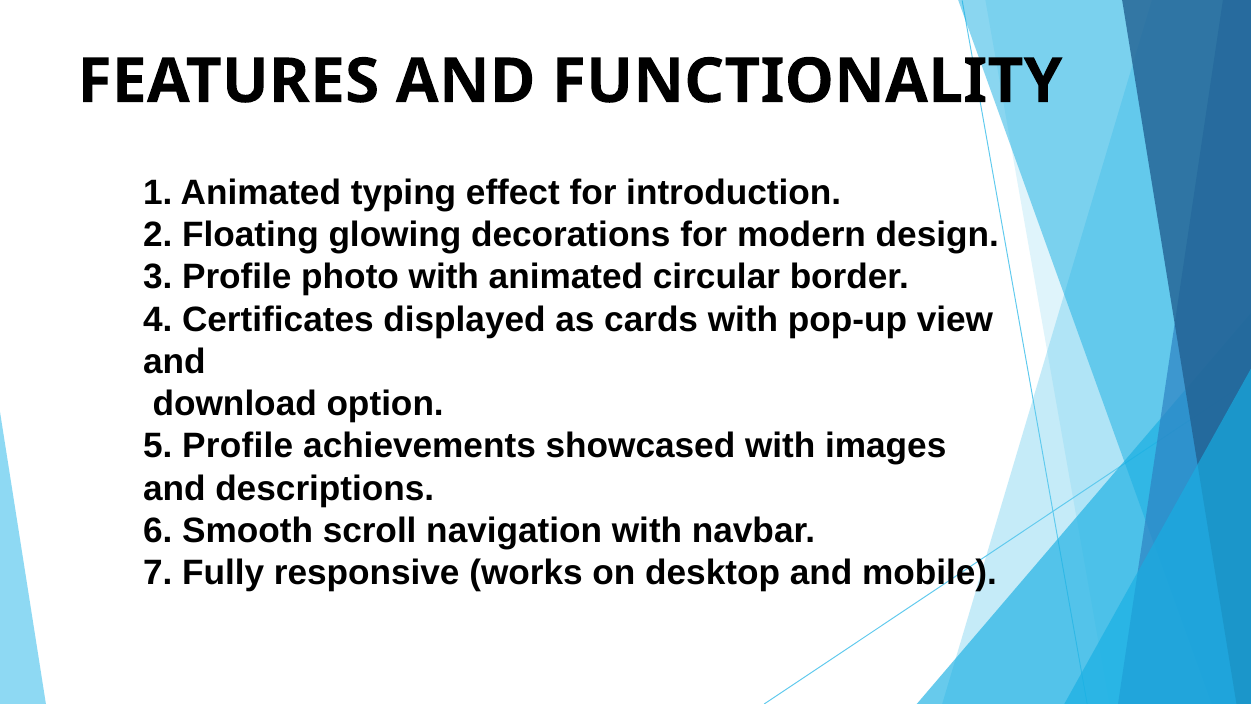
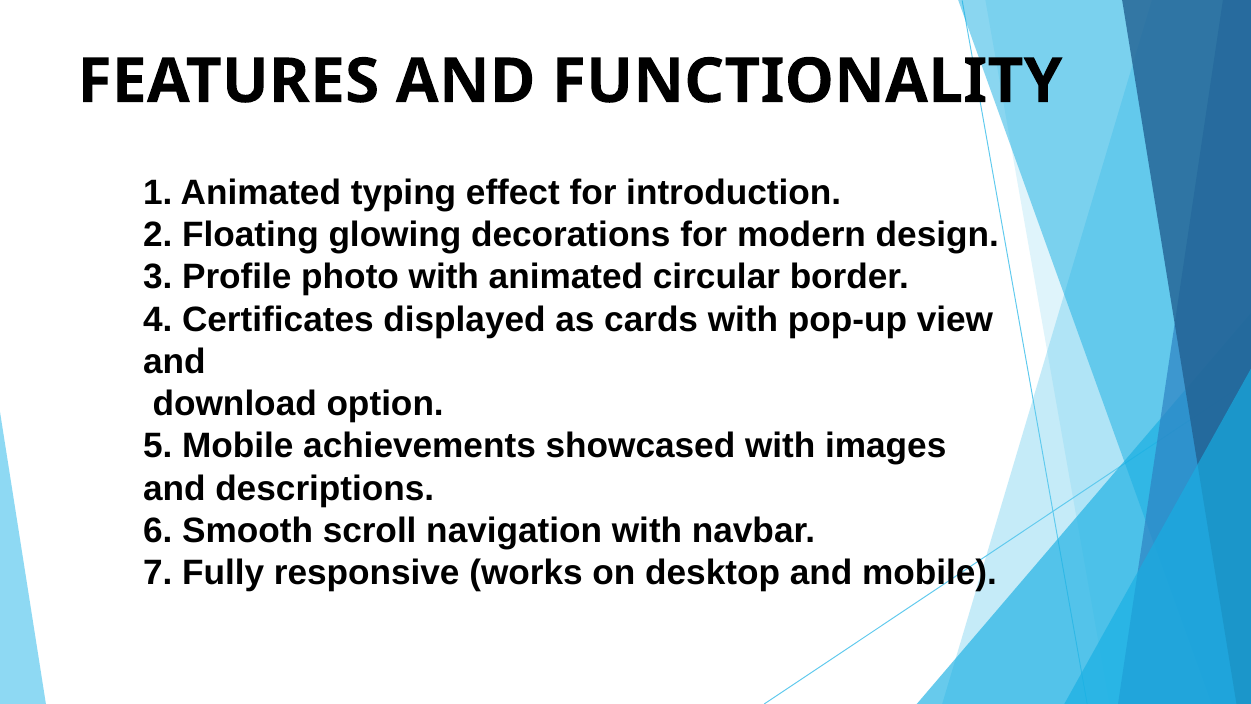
5 Profile: Profile -> Mobile
